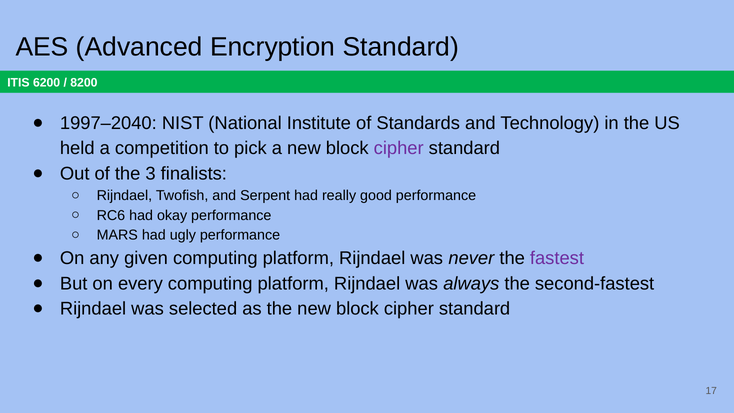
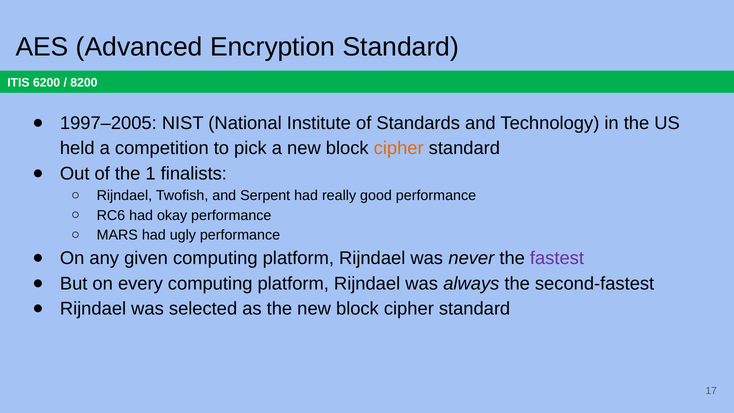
1997–2040: 1997–2040 -> 1997–2005
cipher at (399, 148) colour: purple -> orange
3: 3 -> 1
